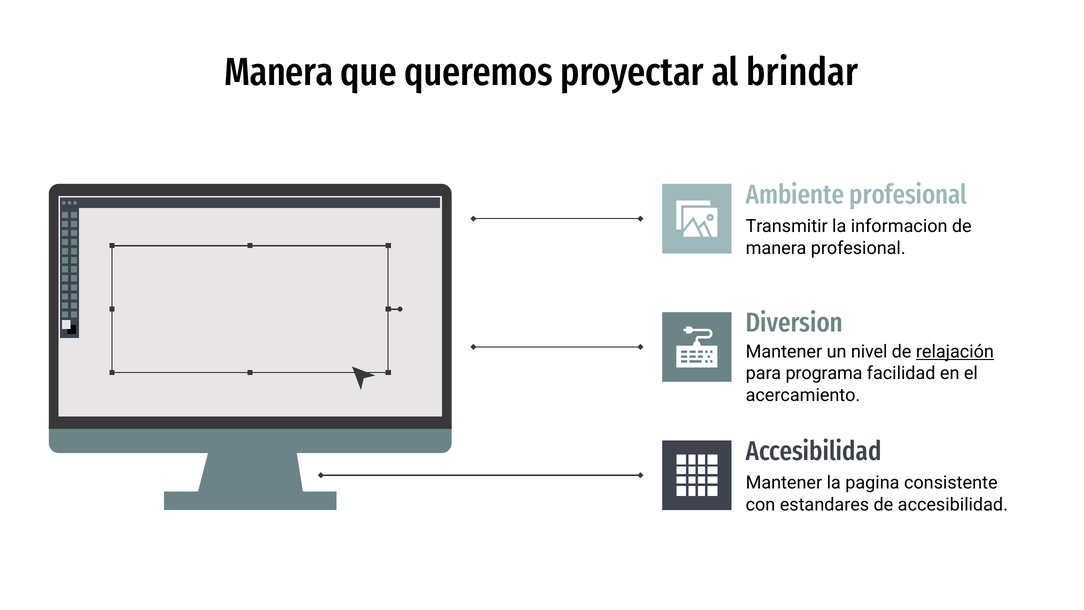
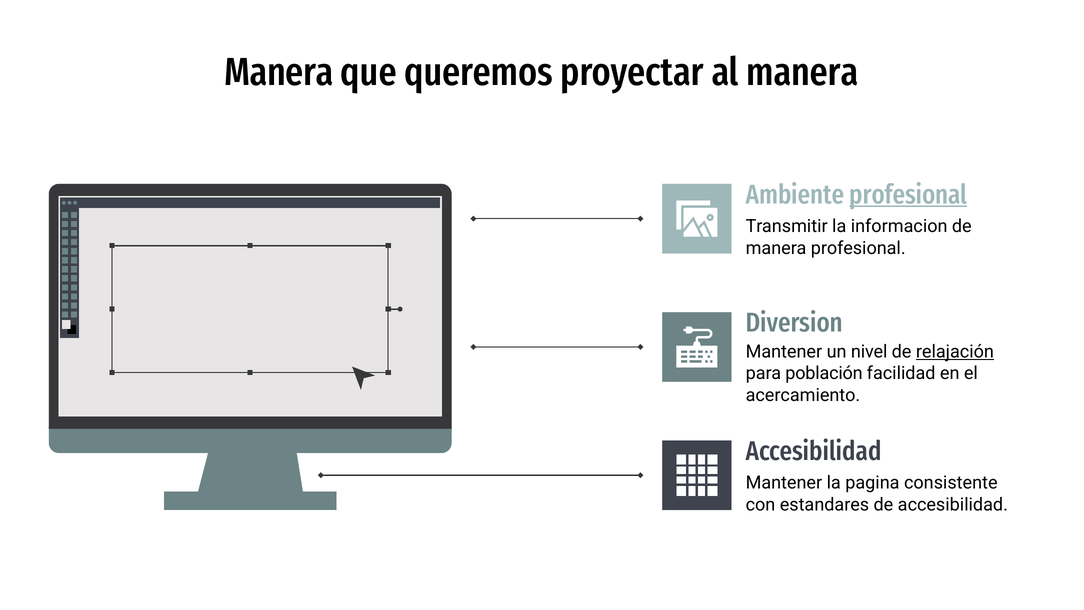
al brindar: brindar -> manera
profesional at (908, 194) underline: none -> present
programa: programa -> población
